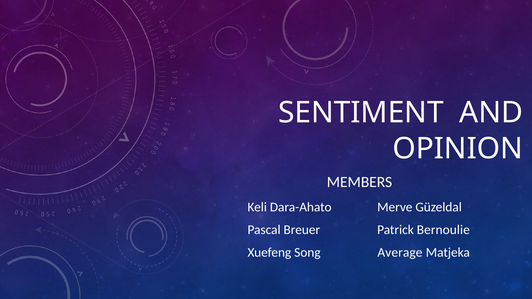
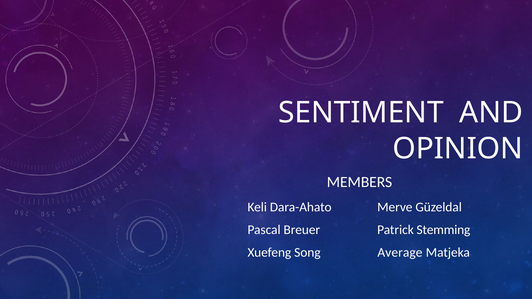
Bernoulie: Bernoulie -> Stemming
